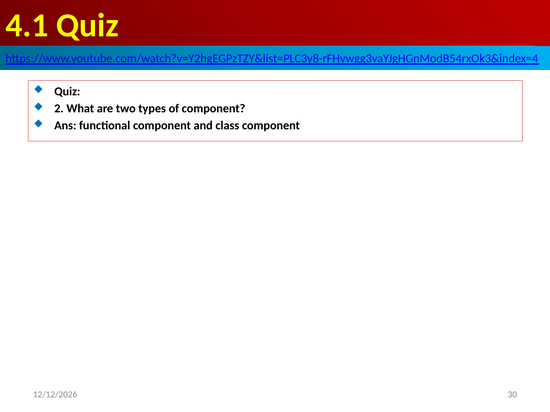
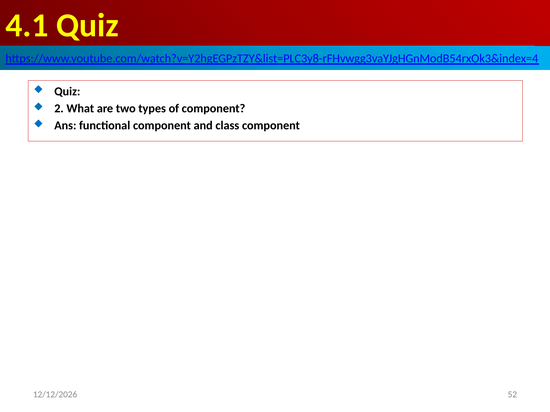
30: 30 -> 52
